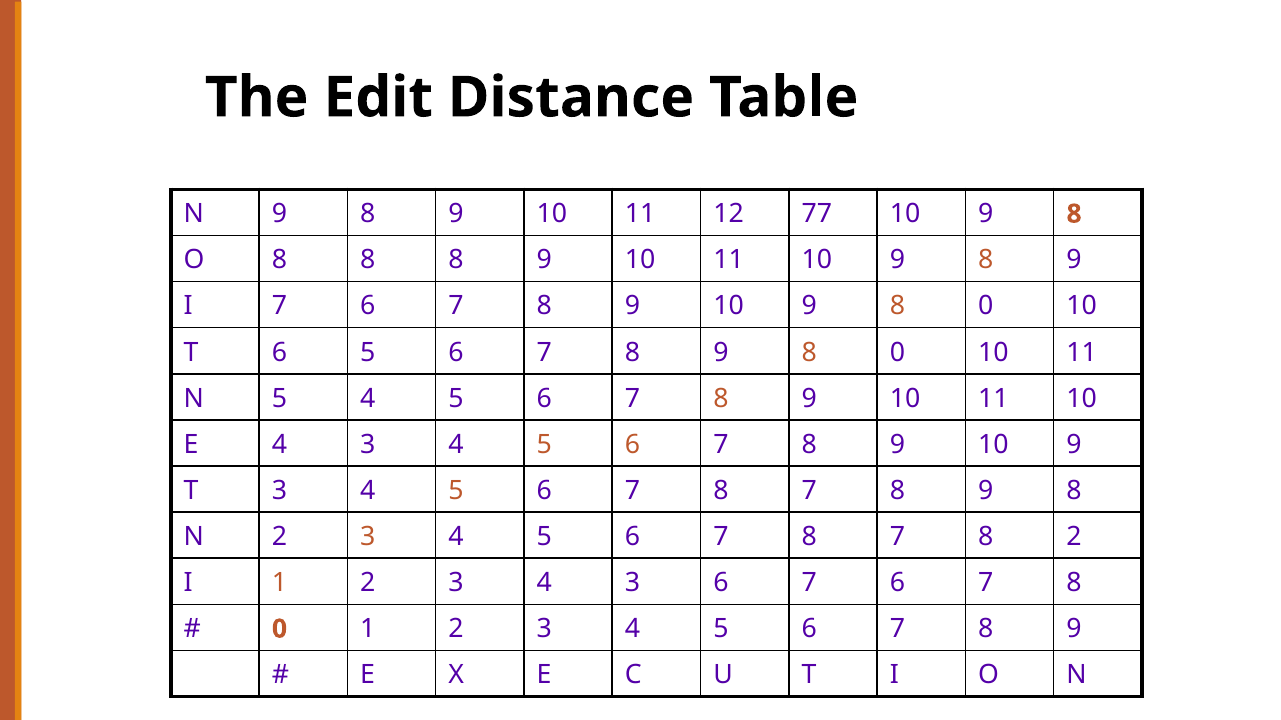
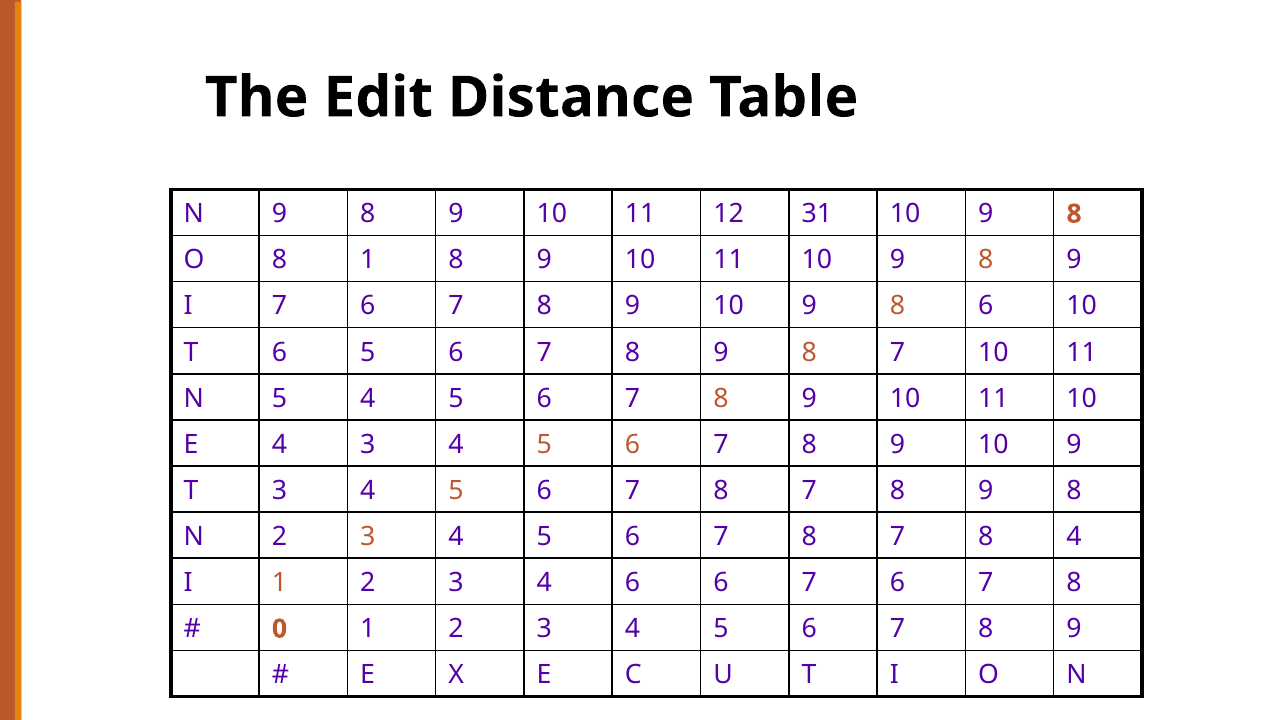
77: 77 -> 31
O 8 8: 8 -> 1
10 9 8 0: 0 -> 6
8 9 8 0: 0 -> 7
8 2: 2 -> 4
3 4 3: 3 -> 6
